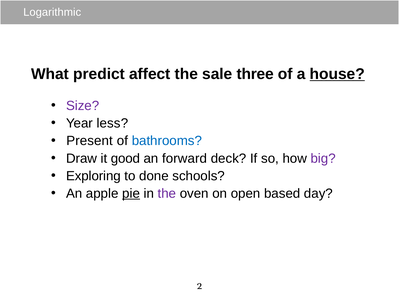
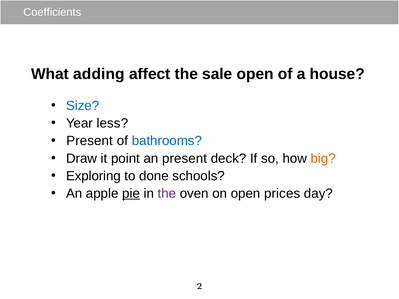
Logarithmic: Logarithmic -> Coefficients
predict: predict -> adding
sale three: three -> open
house underline: present -> none
Size colour: purple -> blue
good: good -> point
an forward: forward -> present
big colour: purple -> orange
based: based -> prices
